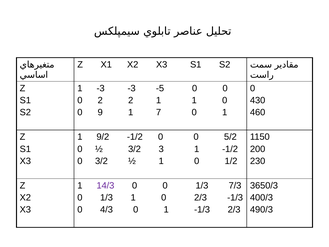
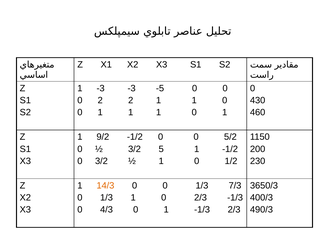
9 at (100, 112): 9 -> 1
7 at (159, 112): 7 -> 1
3: 3 -> 5
14/3 colour: purple -> orange
